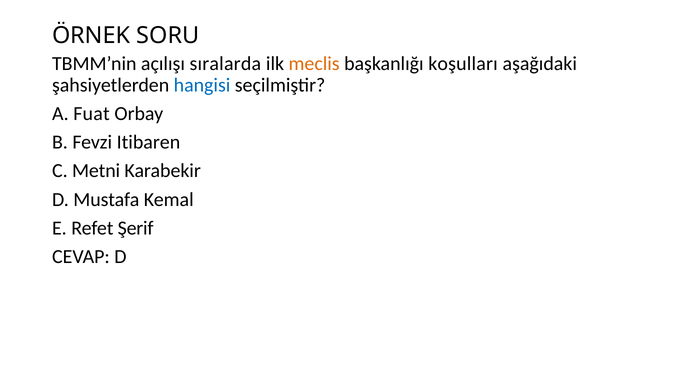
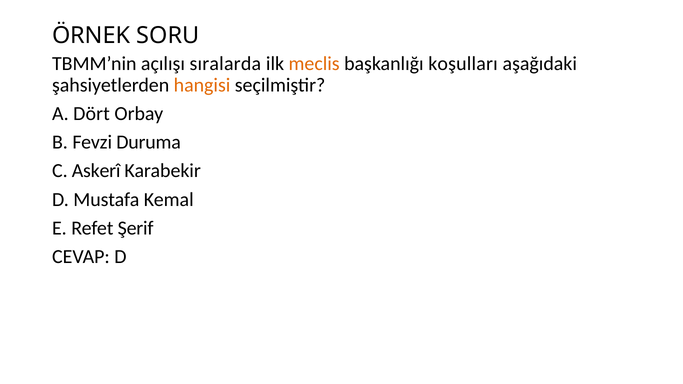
hangisi colour: blue -> orange
Fuat: Fuat -> Dört
Itibaren: Itibaren -> Duruma
Metni: Metni -> Askerî
